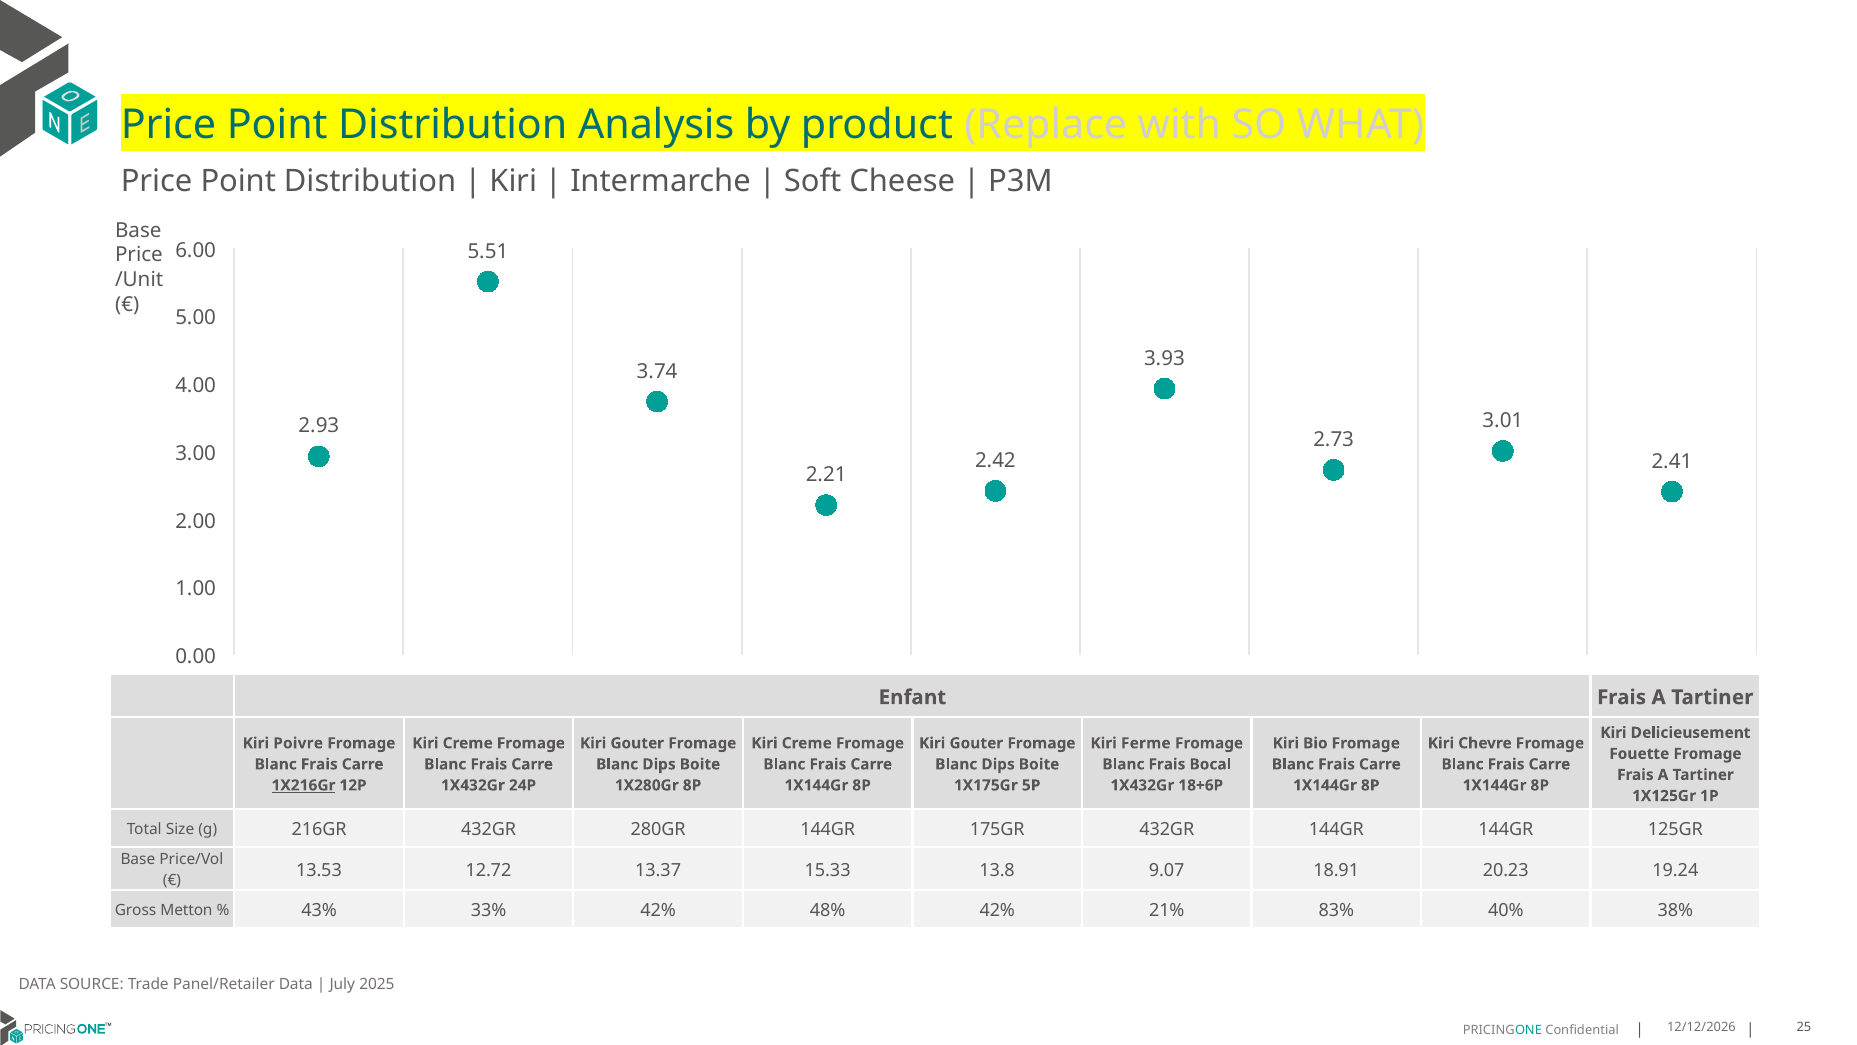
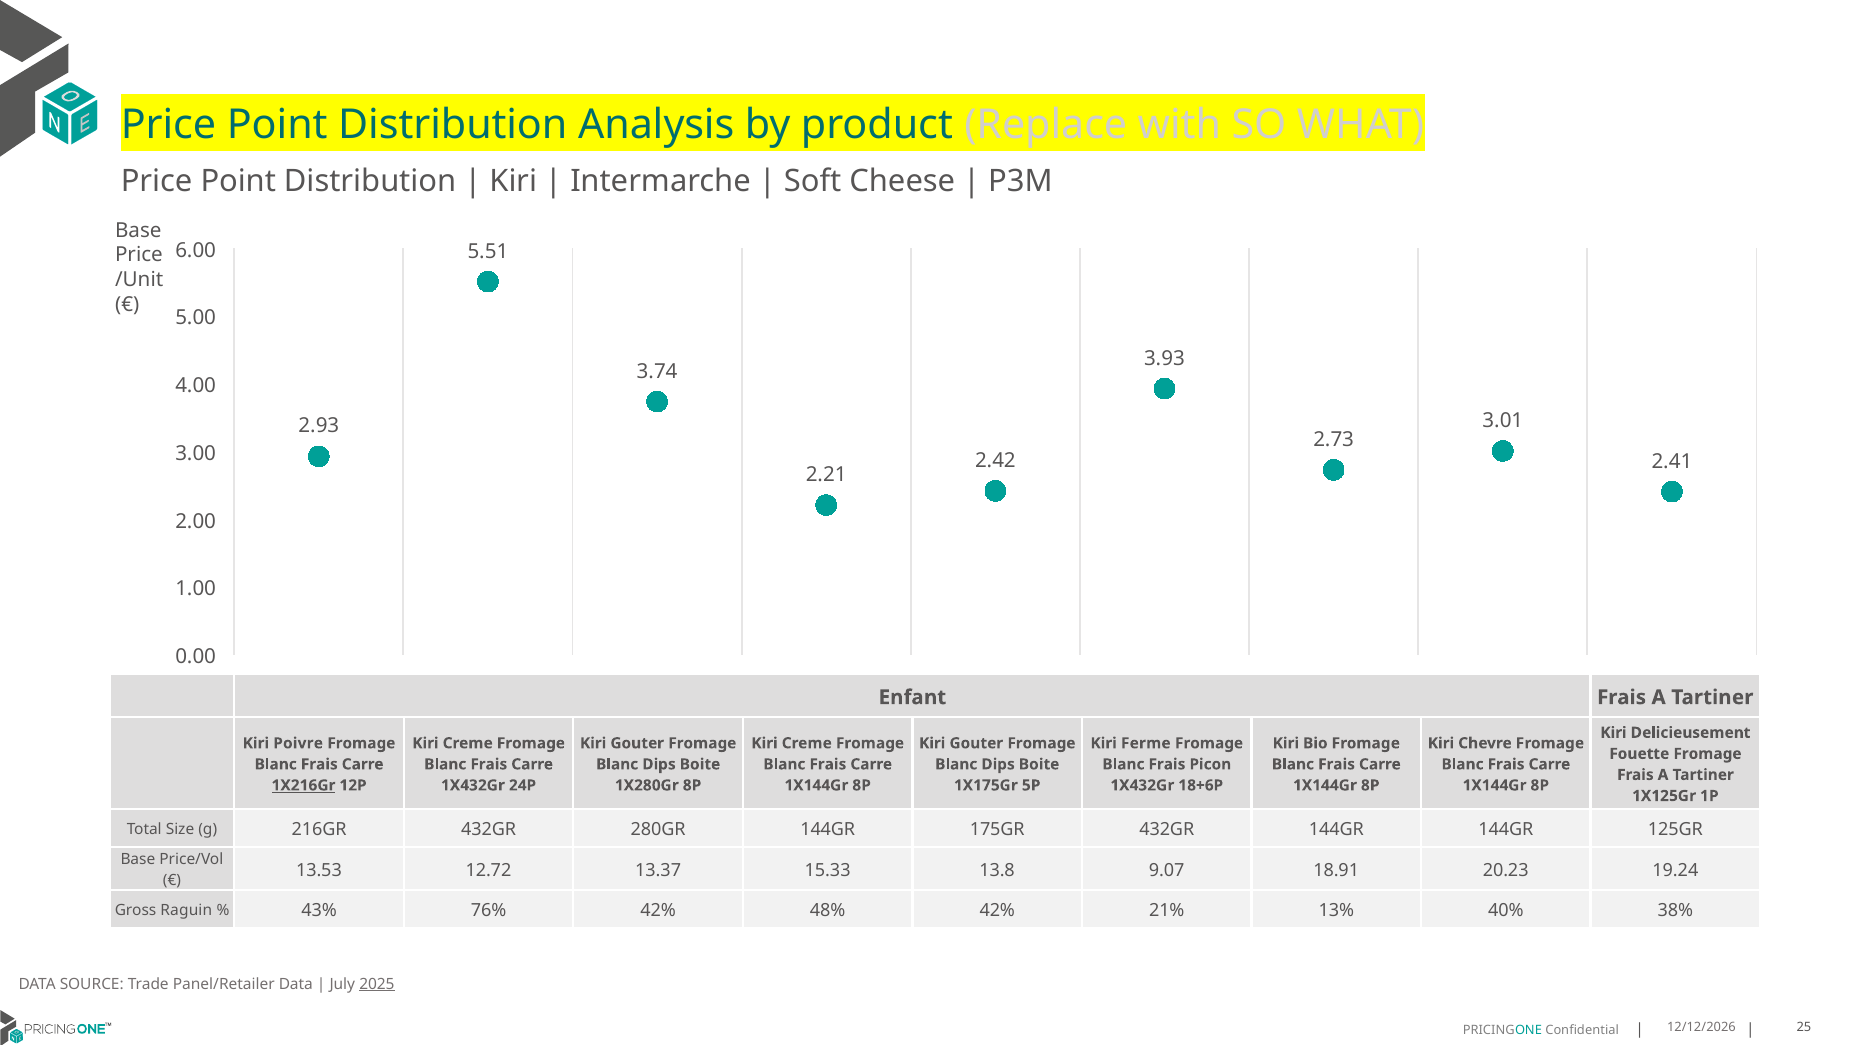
Bocal: Bocal -> Picon
Metton: Metton -> Raguin
33%: 33% -> 76%
83%: 83% -> 13%
2025 underline: none -> present
